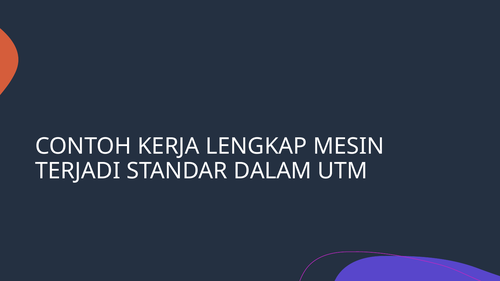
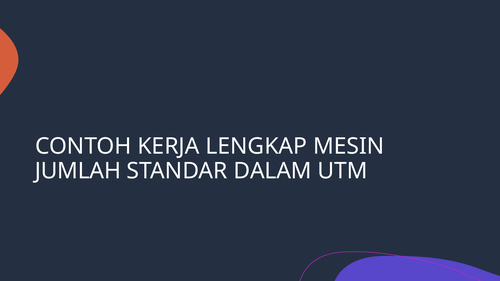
TERJADI: TERJADI -> JUMLAH
